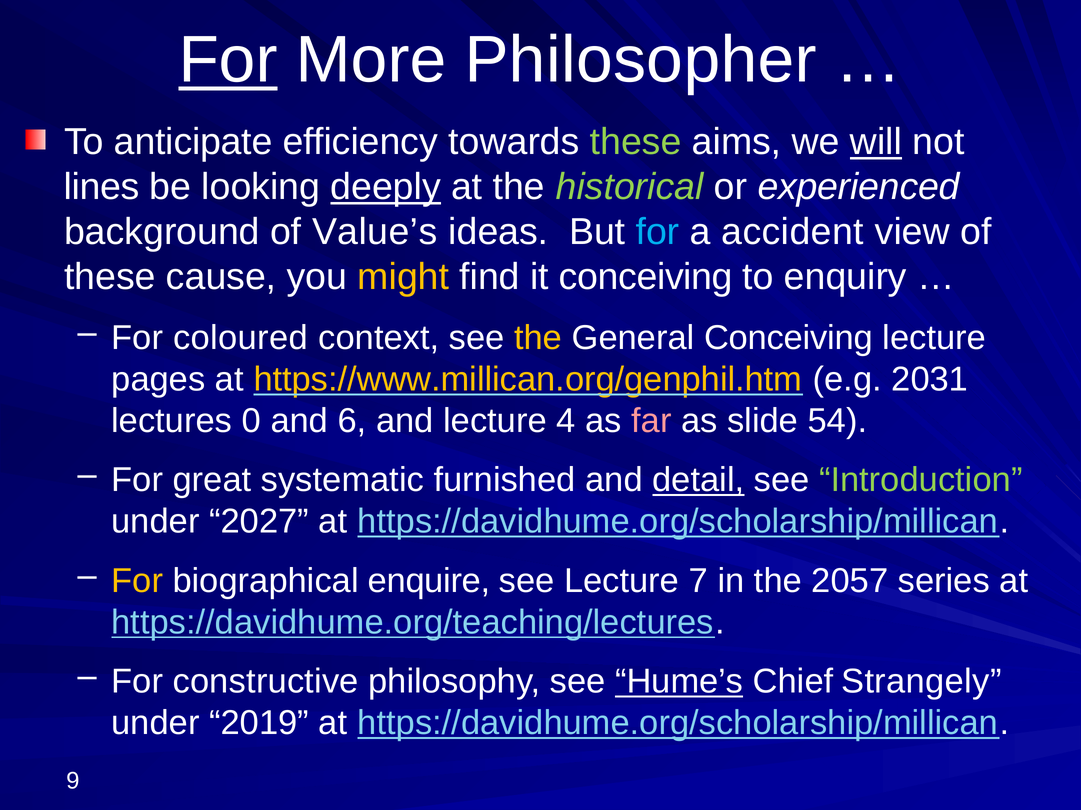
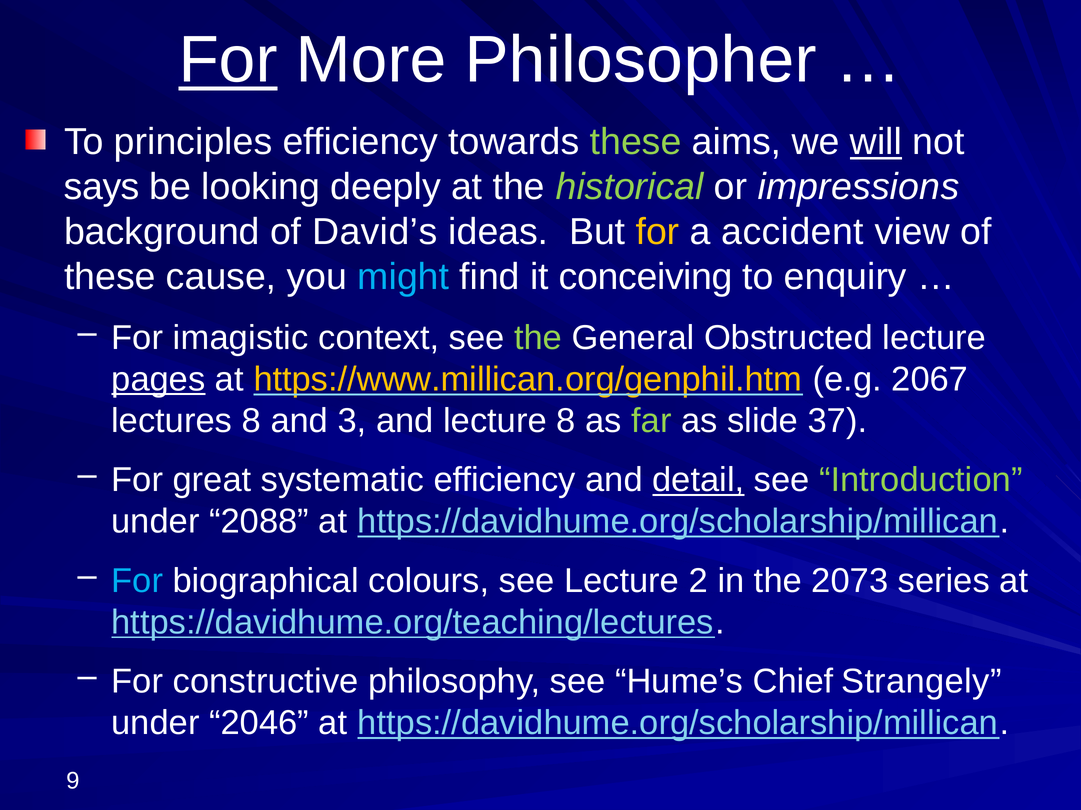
anticipate: anticipate -> principles
lines: lines -> says
deeply underline: present -> none
experienced: experienced -> impressions
Value’s: Value’s -> David’s
for at (657, 232) colour: light blue -> yellow
might colour: yellow -> light blue
coloured: coloured -> imagistic
the at (538, 338) colour: yellow -> light green
General Conceiving: Conceiving -> Obstructed
pages underline: none -> present
2031: 2031 -> 2067
lectures 0: 0 -> 8
6: 6 -> 3
lecture 4: 4 -> 8
far colour: pink -> light green
54: 54 -> 37
systematic furnished: furnished -> efficiency
2027: 2027 -> 2088
For at (137, 581) colour: yellow -> light blue
enquire: enquire -> colours
7: 7 -> 2
2057: 2057 -> 2073
Hume’s underline: present -> none
2019: 2019 -> 2046
